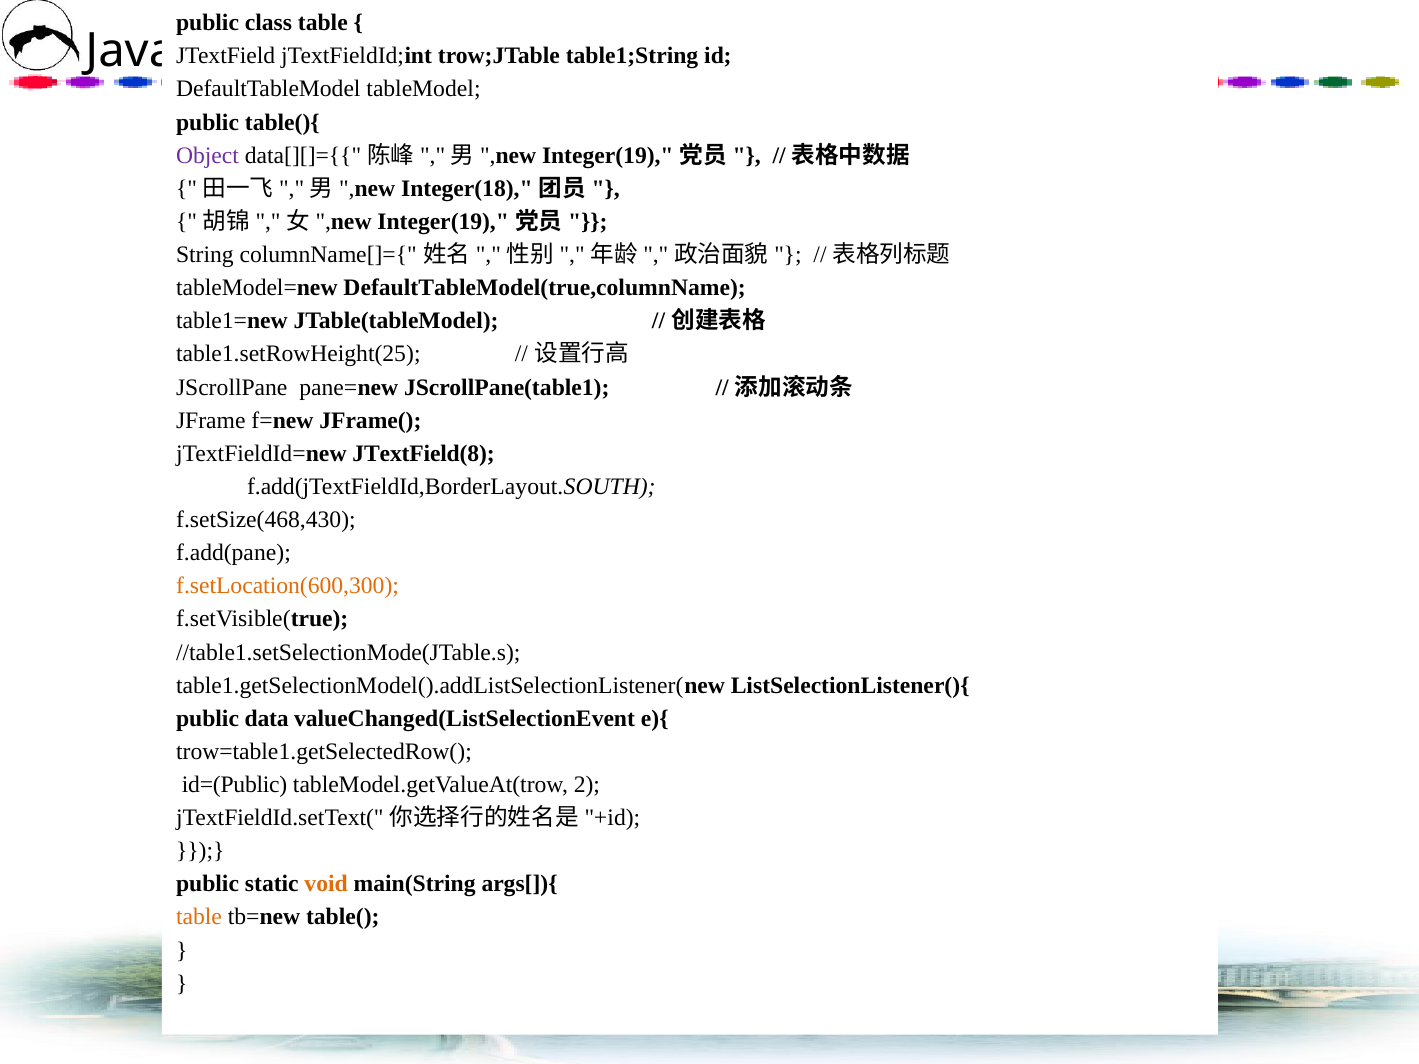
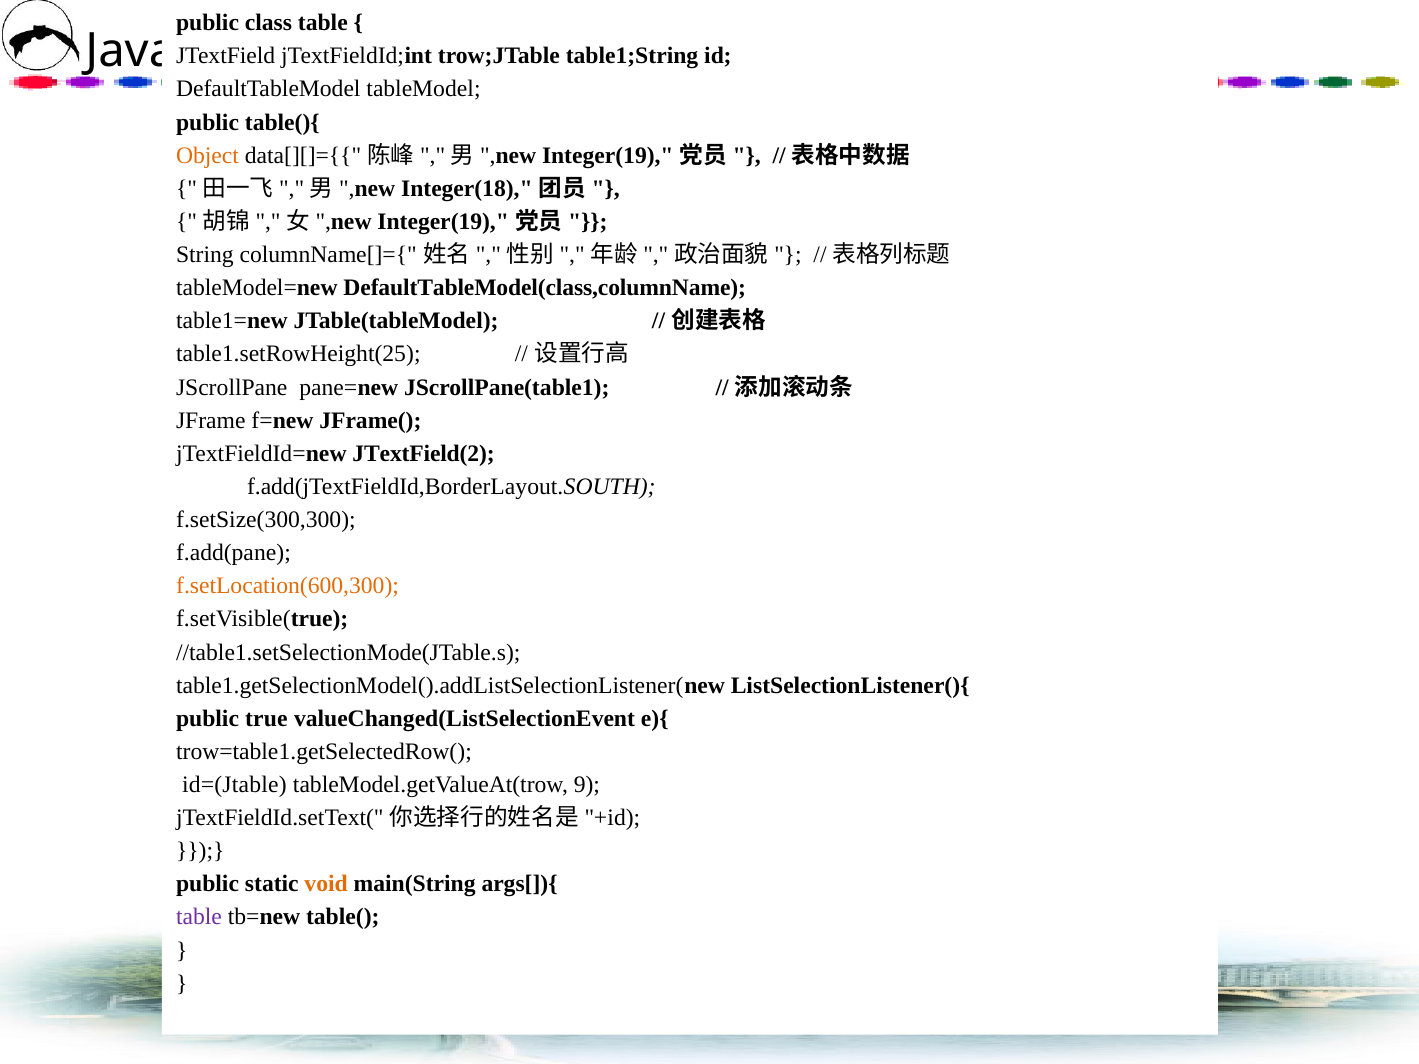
Object colour: purple -> orange
DefaultTableModel(true,columnName: DefaultTableModel(true,columnName -> DefaultTableModel(class,columnName
JTextField(8: JTextField(8 -> JTextField(2
f.setSize(468,430: f.setSize(468,430 -> f.setSize(300,300
data: data -> true
id=(Public: id=(Public -> id=(Jtable
2: 2 -> 9
table at (199, 917) colour: orange -> purple
